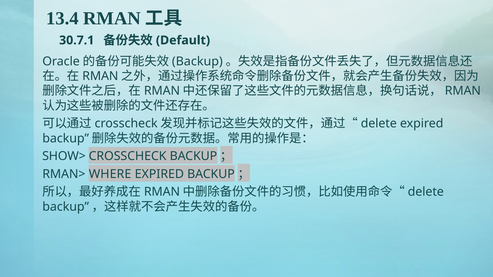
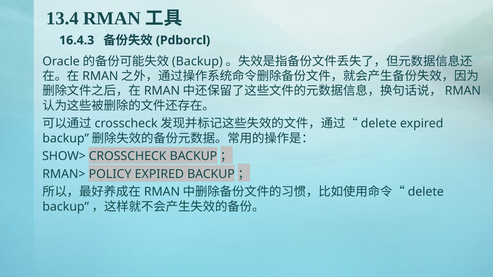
30.7.1: 30.7.1 -> 16.4.3
Default: Default -> Pdborcl
WHERE: WHERE -> POLICY
